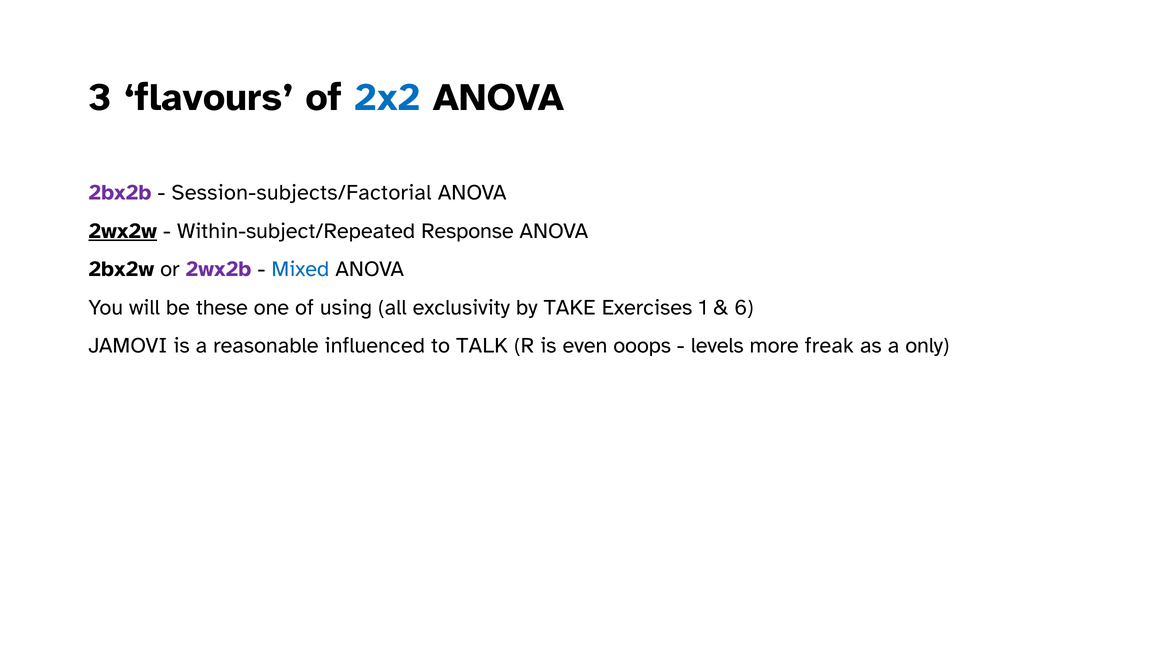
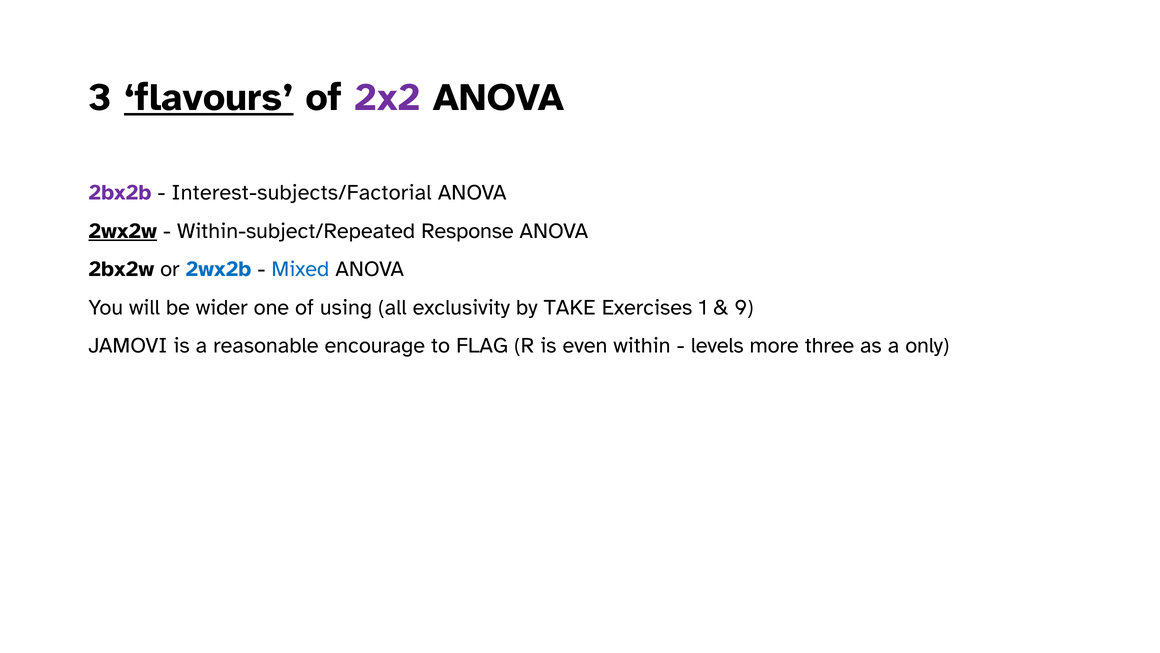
flavours underline: none -> present
2x2 colour: blue -> purple
Session-subjects/Factorial: Session-subjects/Factorial -> Interest-subjects/Factorial
2wx2b colour: purple -> blue
these: these -> wider
6: 6 -> 9
influenced: influenced -> encourage
TALK: TALK -> FLAG
ooops: ooops -> within
freak: freak -> three
